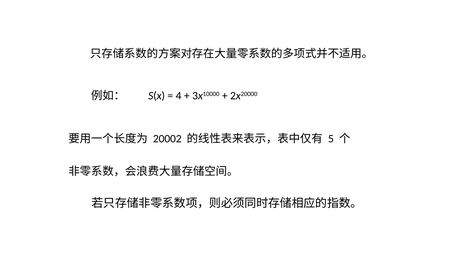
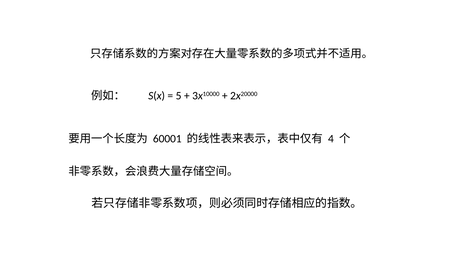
4: 4 -> 5
20002: 20002 -> 60001
5: 5 -> 4
